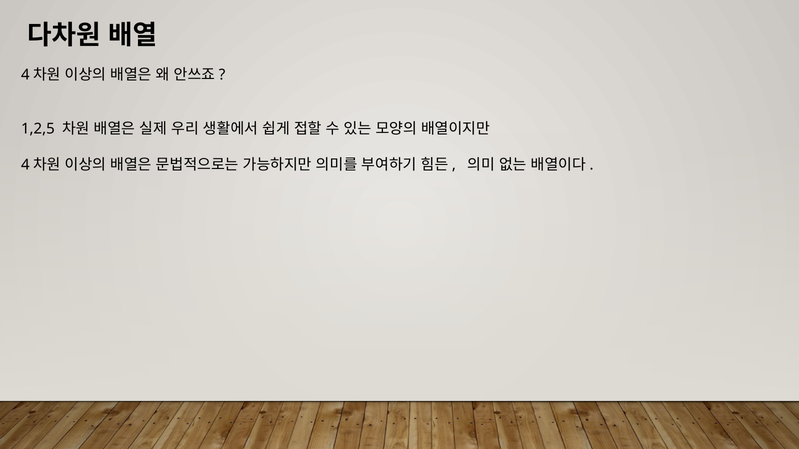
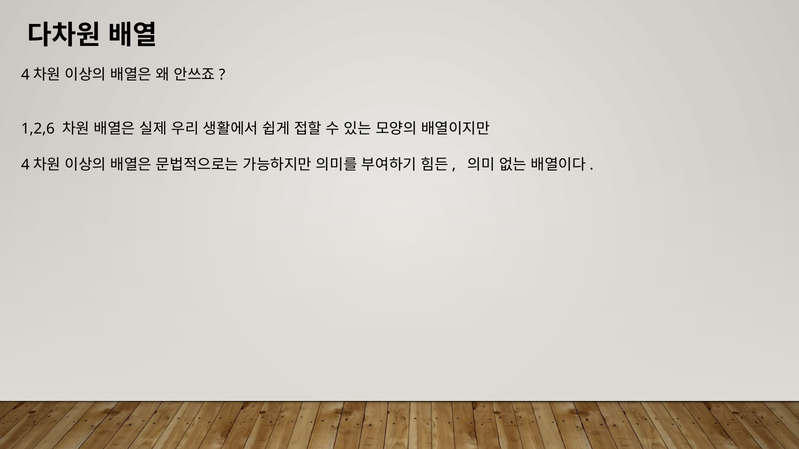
1,2,5: 1,2,5 -> 1,2,6
